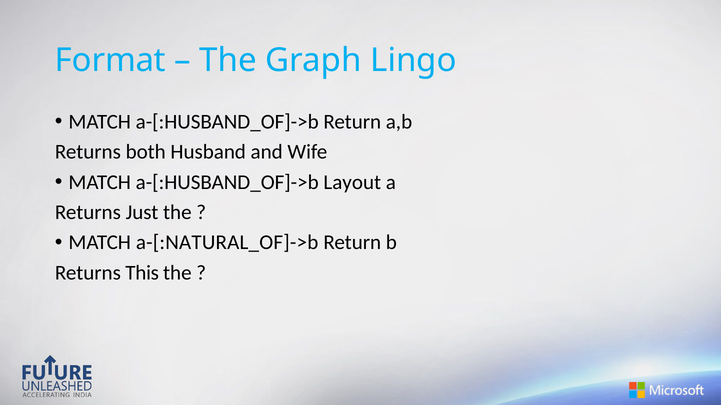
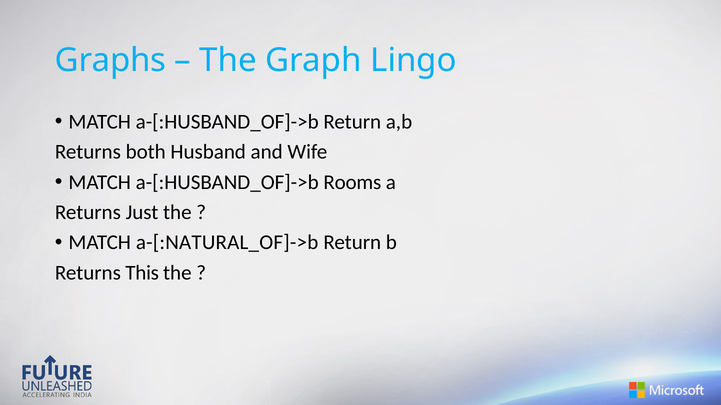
Format: Format -> Graphs
Layout: Layout -> Rooms
